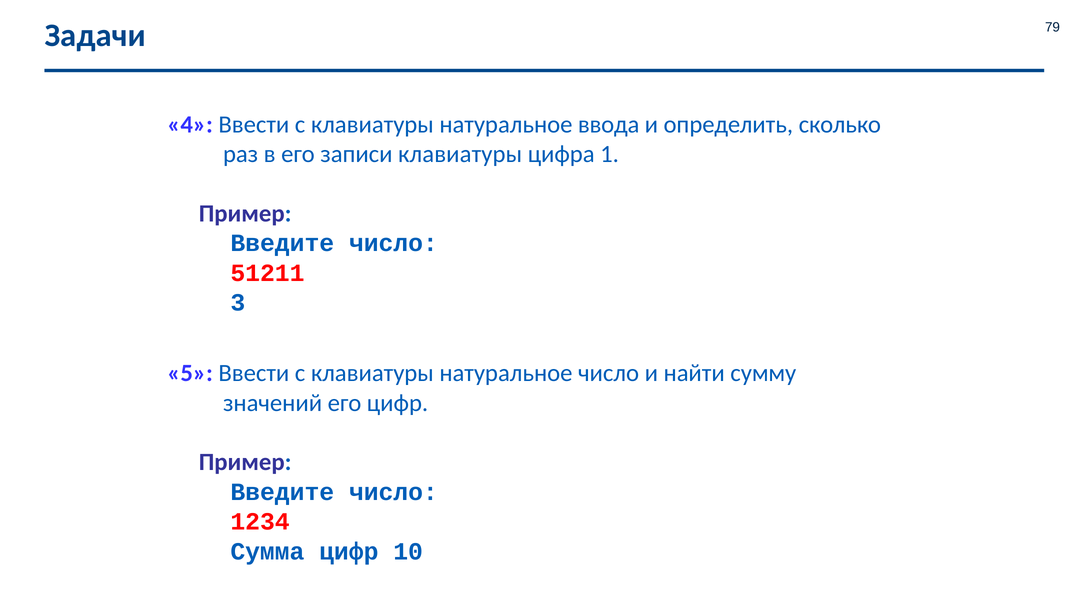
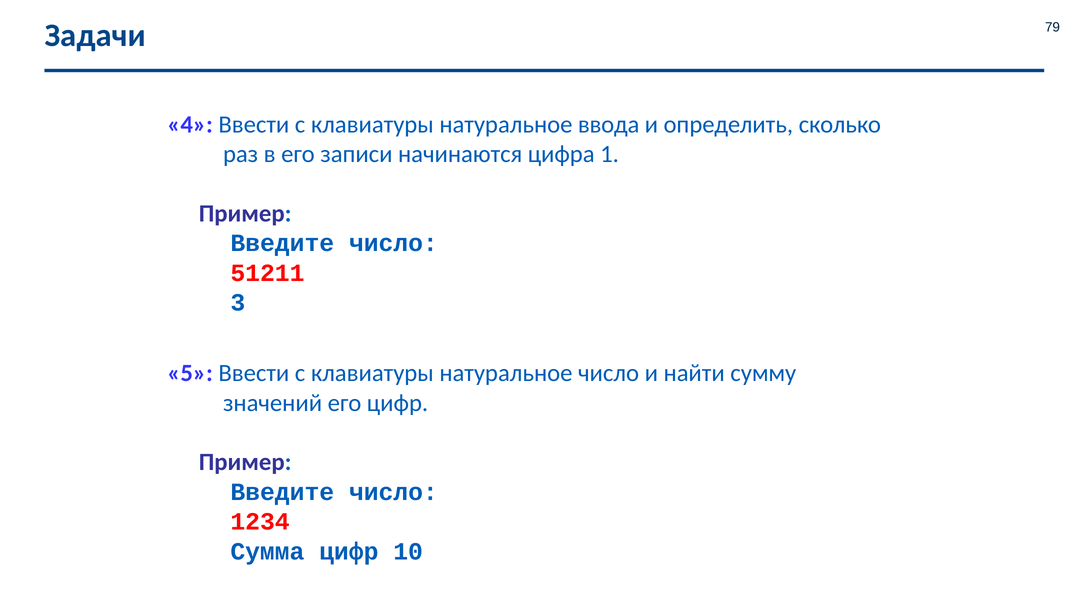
записи клавиатуры: клавиатуры -> начинаются
